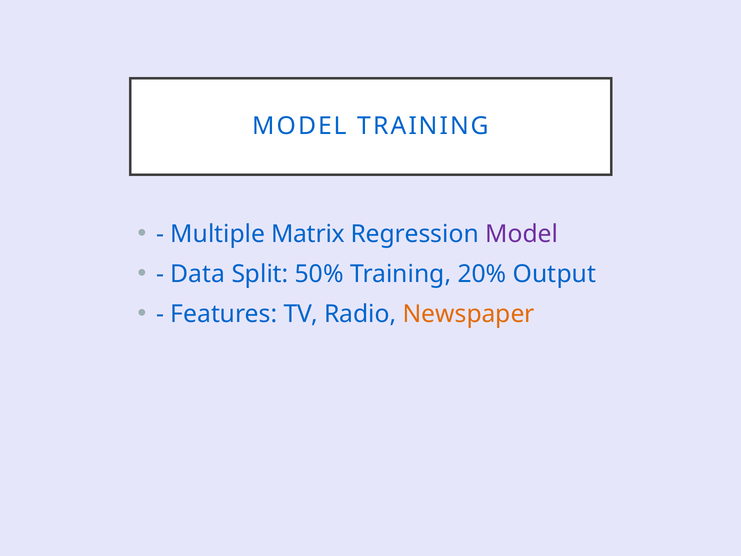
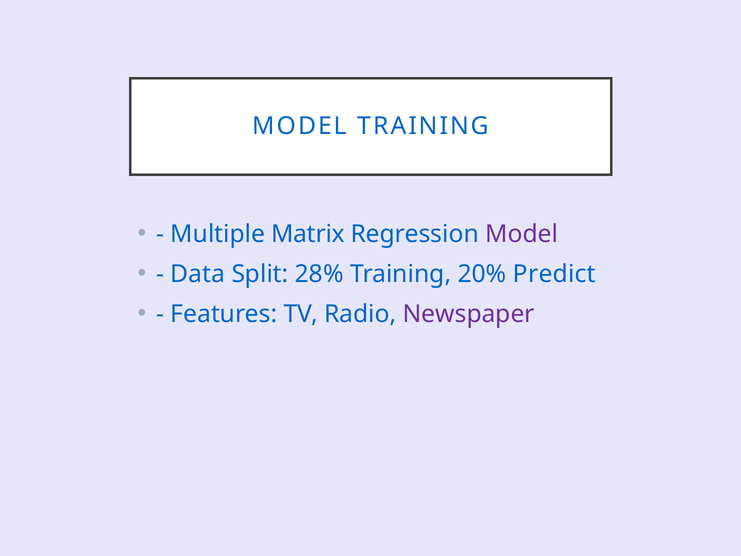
50%: 50% -> 28%
Output: Output -> Predict
Newspaper colour: orange -> purple
